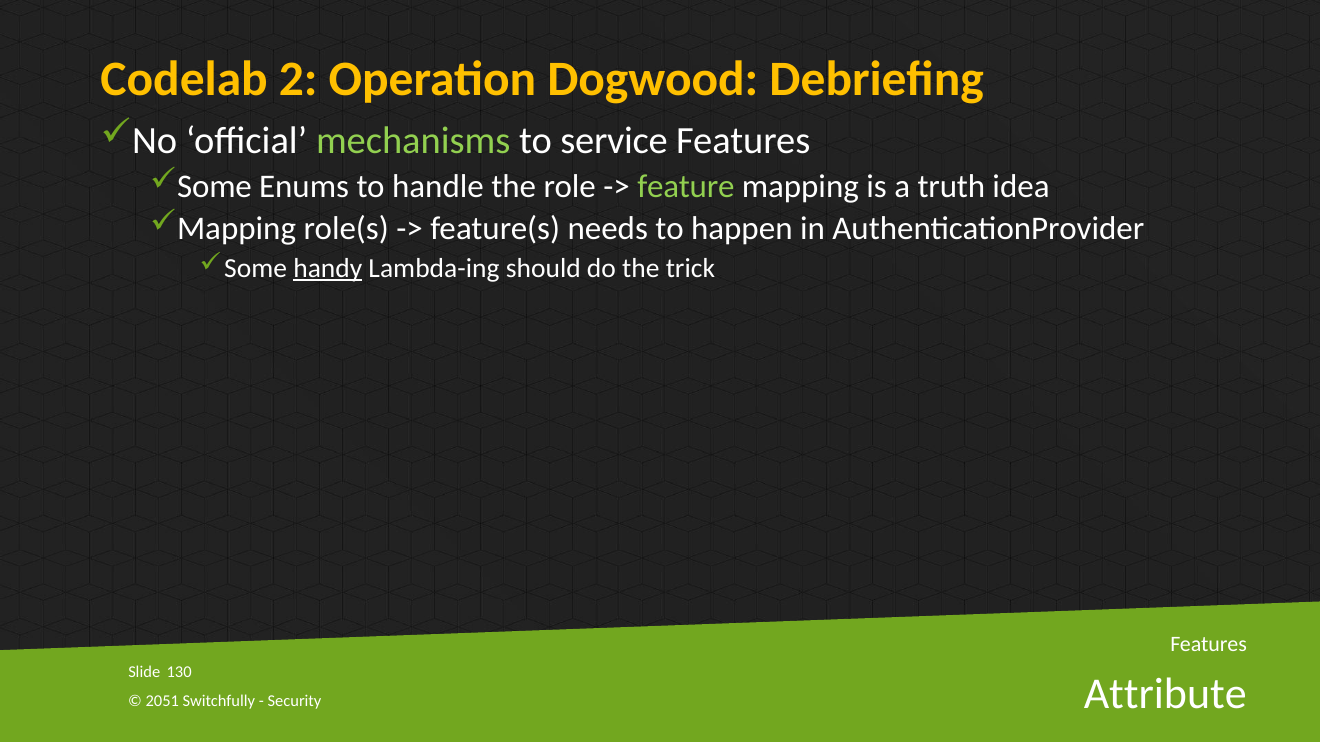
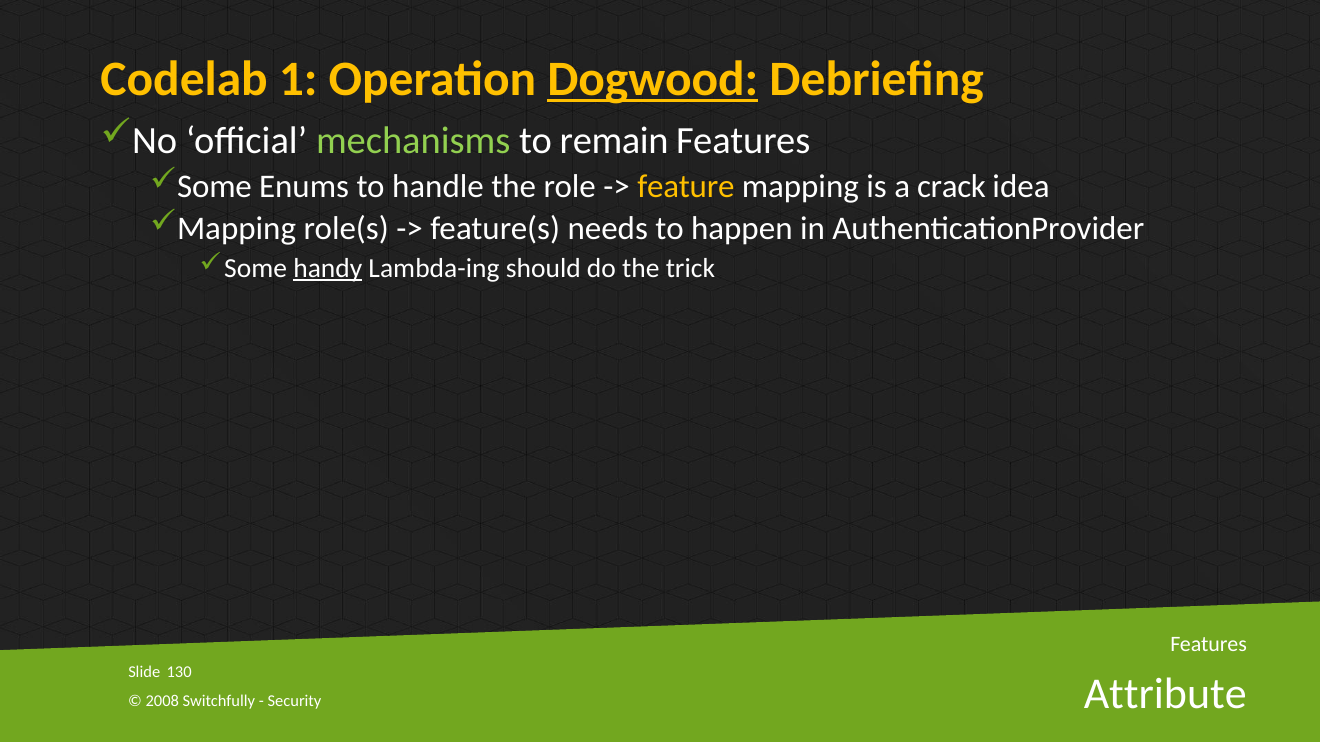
2: 2 -> 1
Dogwood underline: none -> present
service: service -> remain
feature colour: light green -> yellow
truth: truth -> crack
2051: 2051 -> 2008
